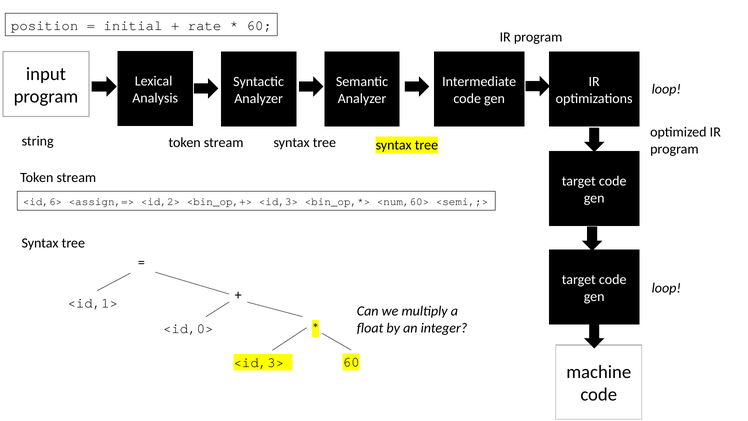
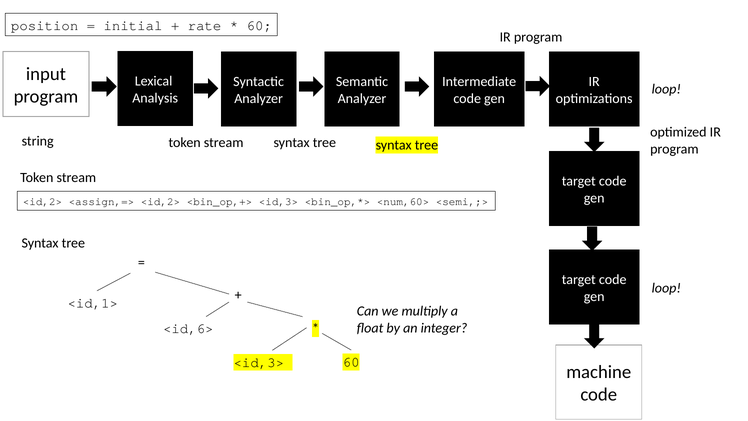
<id,6> at (42, 201): <id,6> -> <id,2>
<id,0>: <id,0> -> <id,6>
